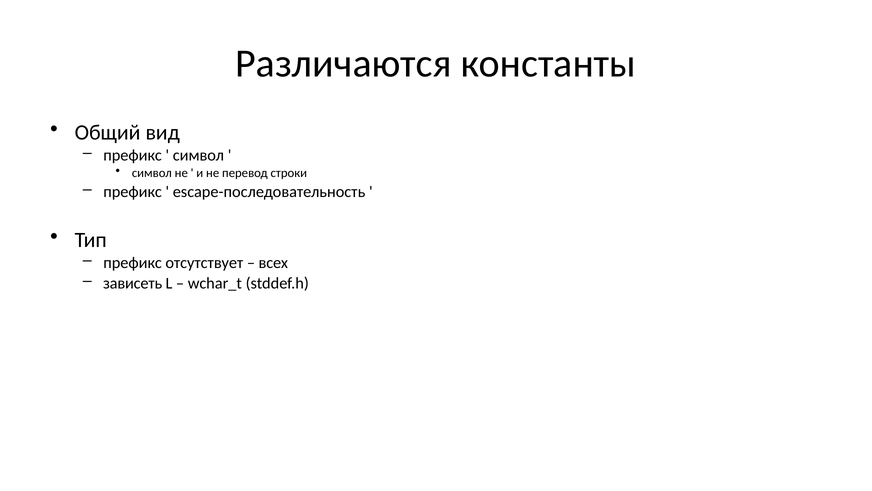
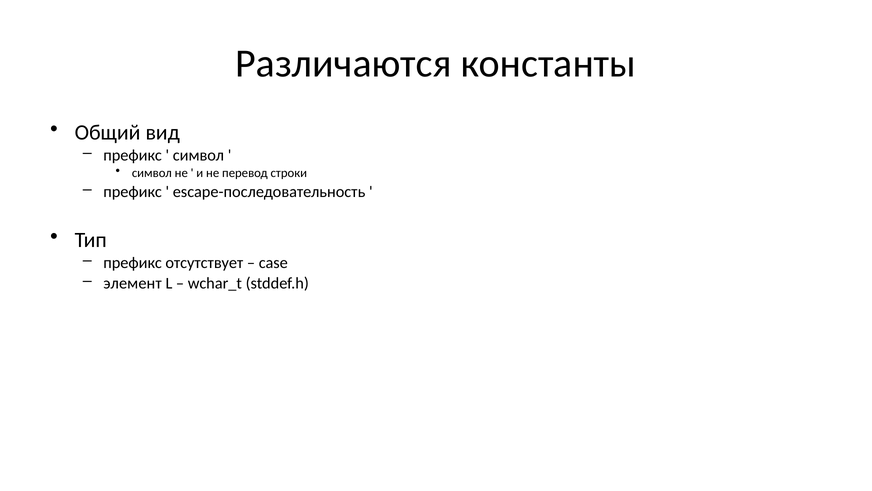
всех: всех -> case
зависеть: зависеть -> элемент
